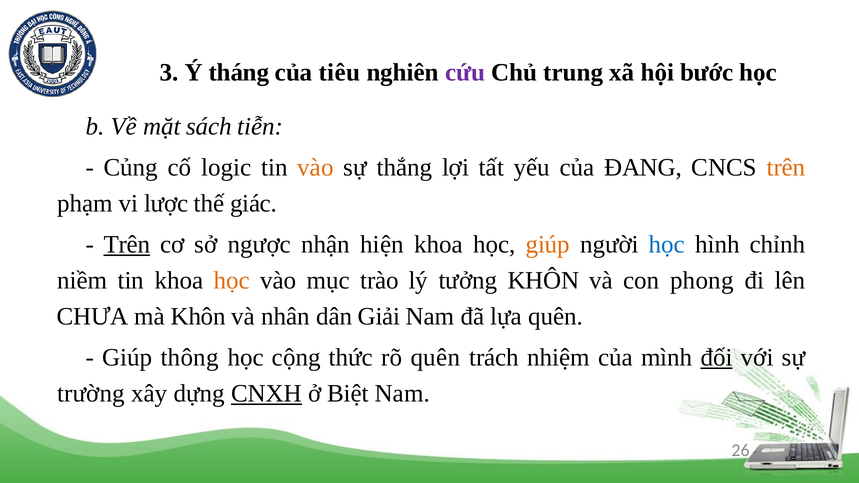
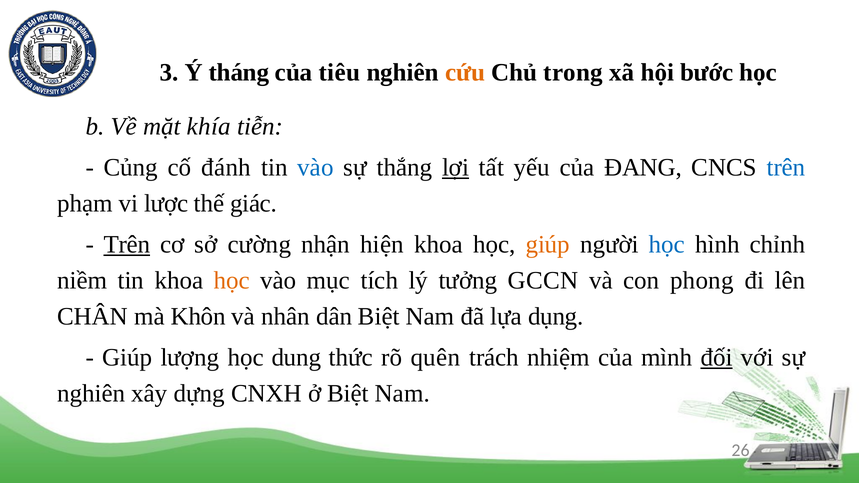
cứu colour: purple -> orange
trung: trung -> trong
sách: sách -> khía
logic: logic -> đánh
vào at (316, 167) colour: orange -> blue
lợi underline: none -> present
trên at (786, 167) colour: orange -> blue
ngược: ngược -> cường
trào: trào -> tích
tưởng KHÔN: KHÔN -> GCCN
CHƯA: CHƯA -> CHÂN
dân Giải: Giải -> Biệt
lựa quên: quên -> dụng
thông: thông -> lượng
cộng: cộng -> dung
trường at (91, 393): trường -> nghiên
CNXH underline: present -> none
